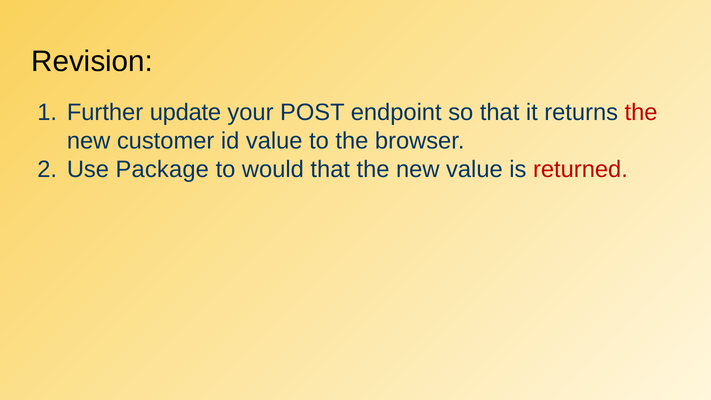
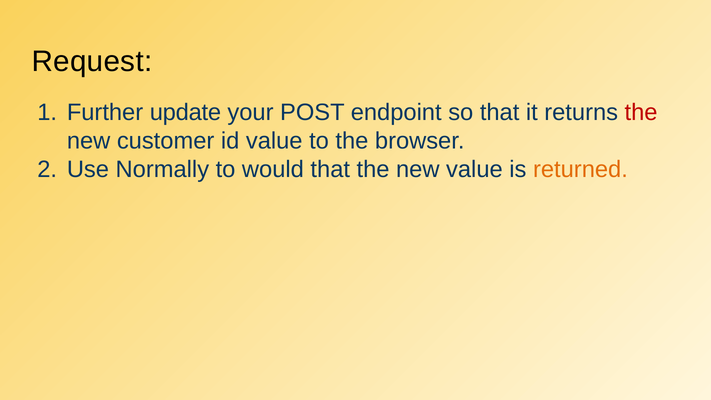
Revision: Revision -> Request
Package: Package -> Normally
returned colour: red -> orange
